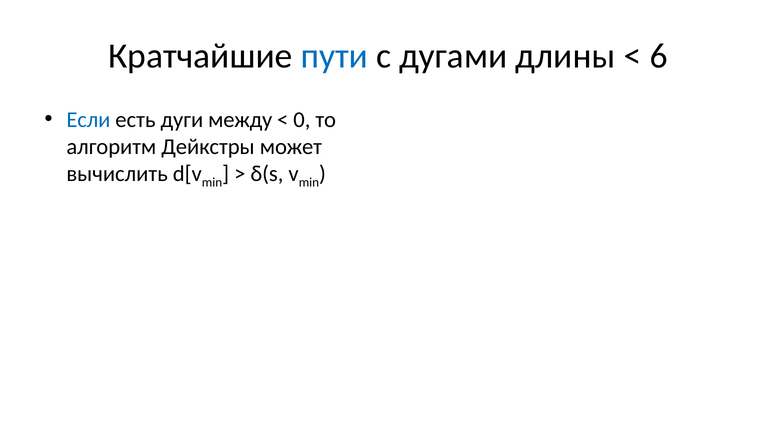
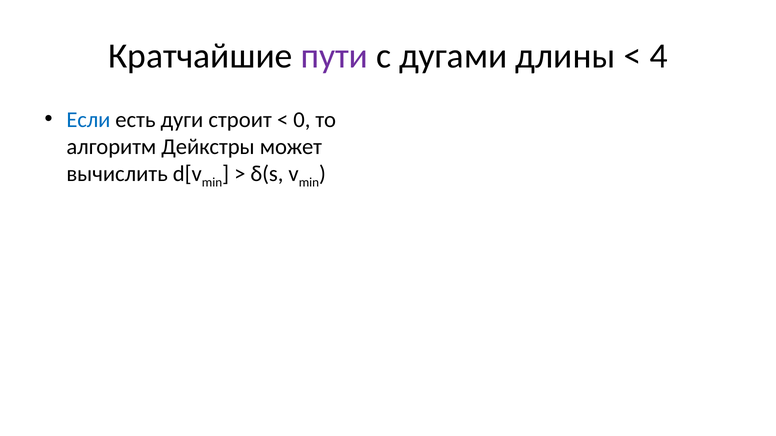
пути at (334, 56) colour: blue -> purple
6: 6 -> 4
между: между -> строит
